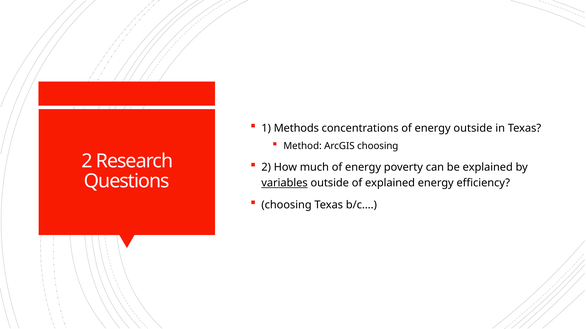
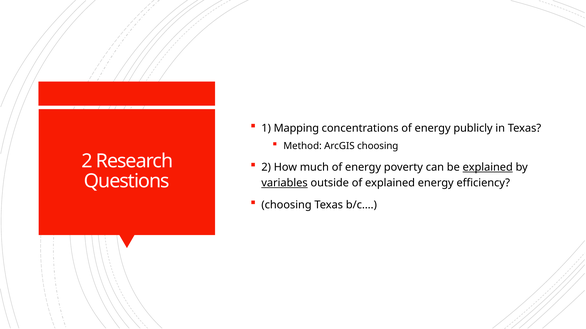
Methods: Methods -> Mapping
energy outside: outside -> publicly
explained at (488, 167) underline: none -> present
